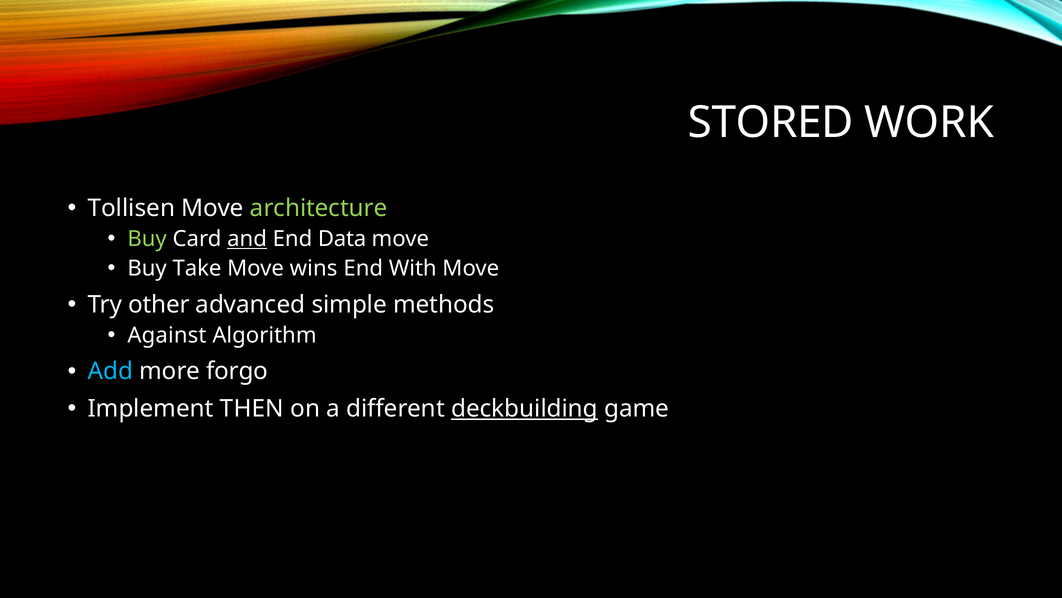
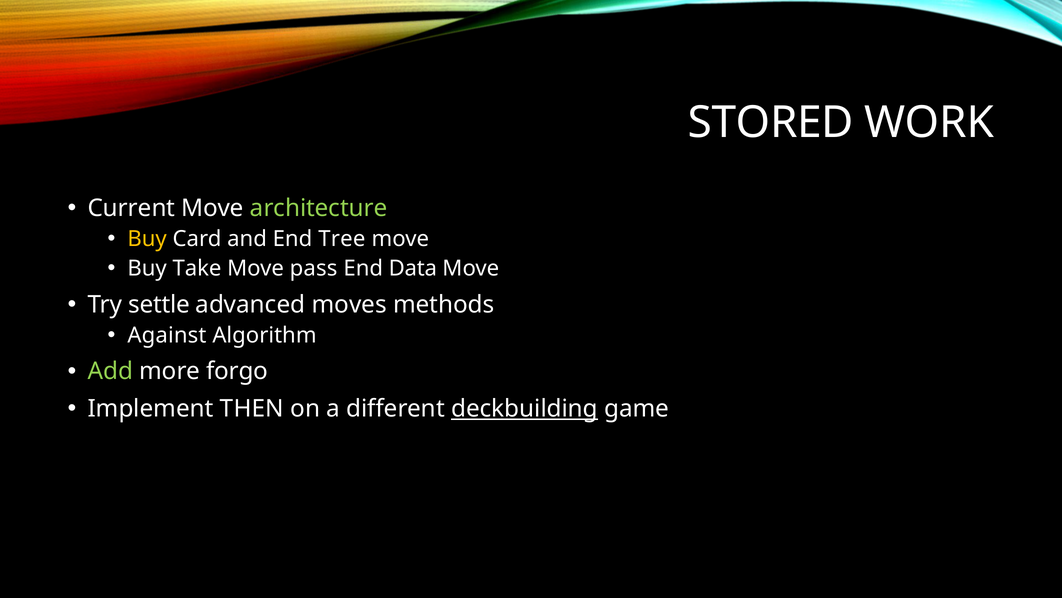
Tollisen: Tollisen -> Current
Buy at (147, 239) colour: light green -> yellow
and underline: present -> none
Data: Data -> Tree
wins: wins -> pass
With: With -> Data
other: other -> settle
simple: simple -> moves
Add colour: light blue -> light green
